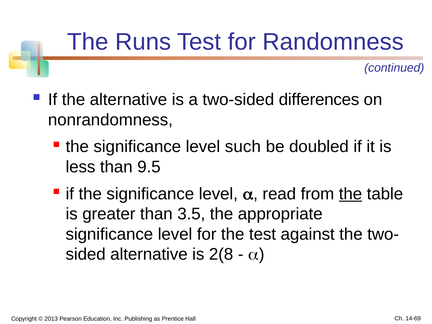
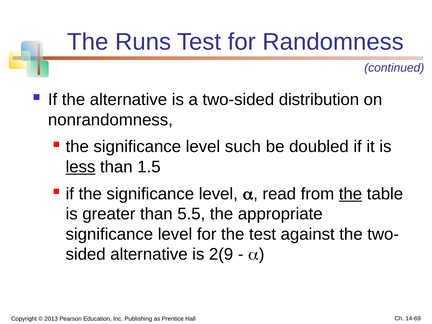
differences: differences -> distribution
less underline: none -> present
9.5: 9.5 -> 1.5
3.5: 3.5 -> 5.5
2(8: 2(8 -> 2(9
